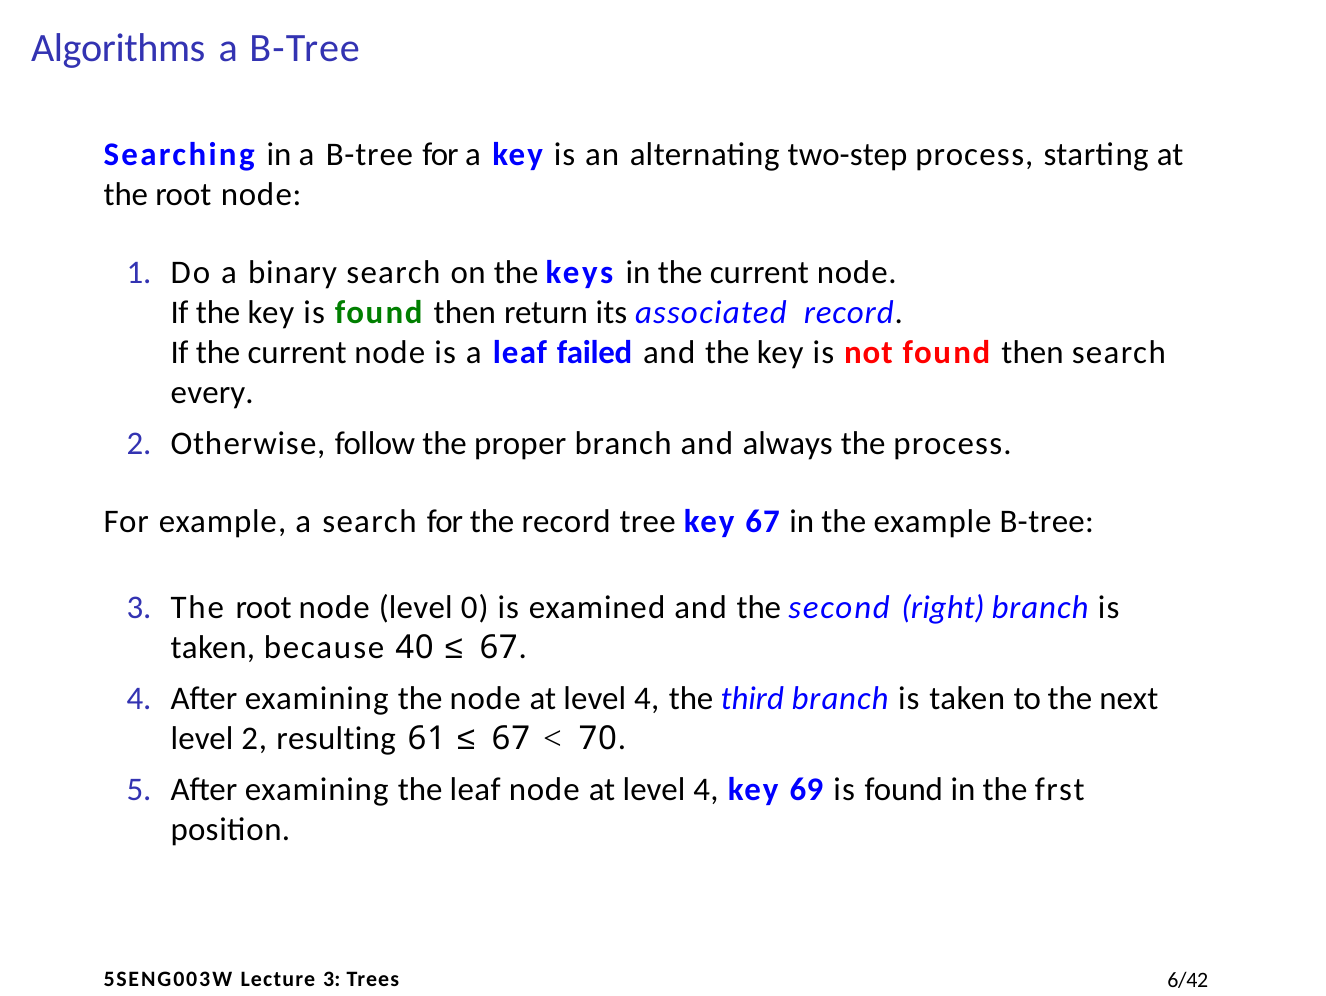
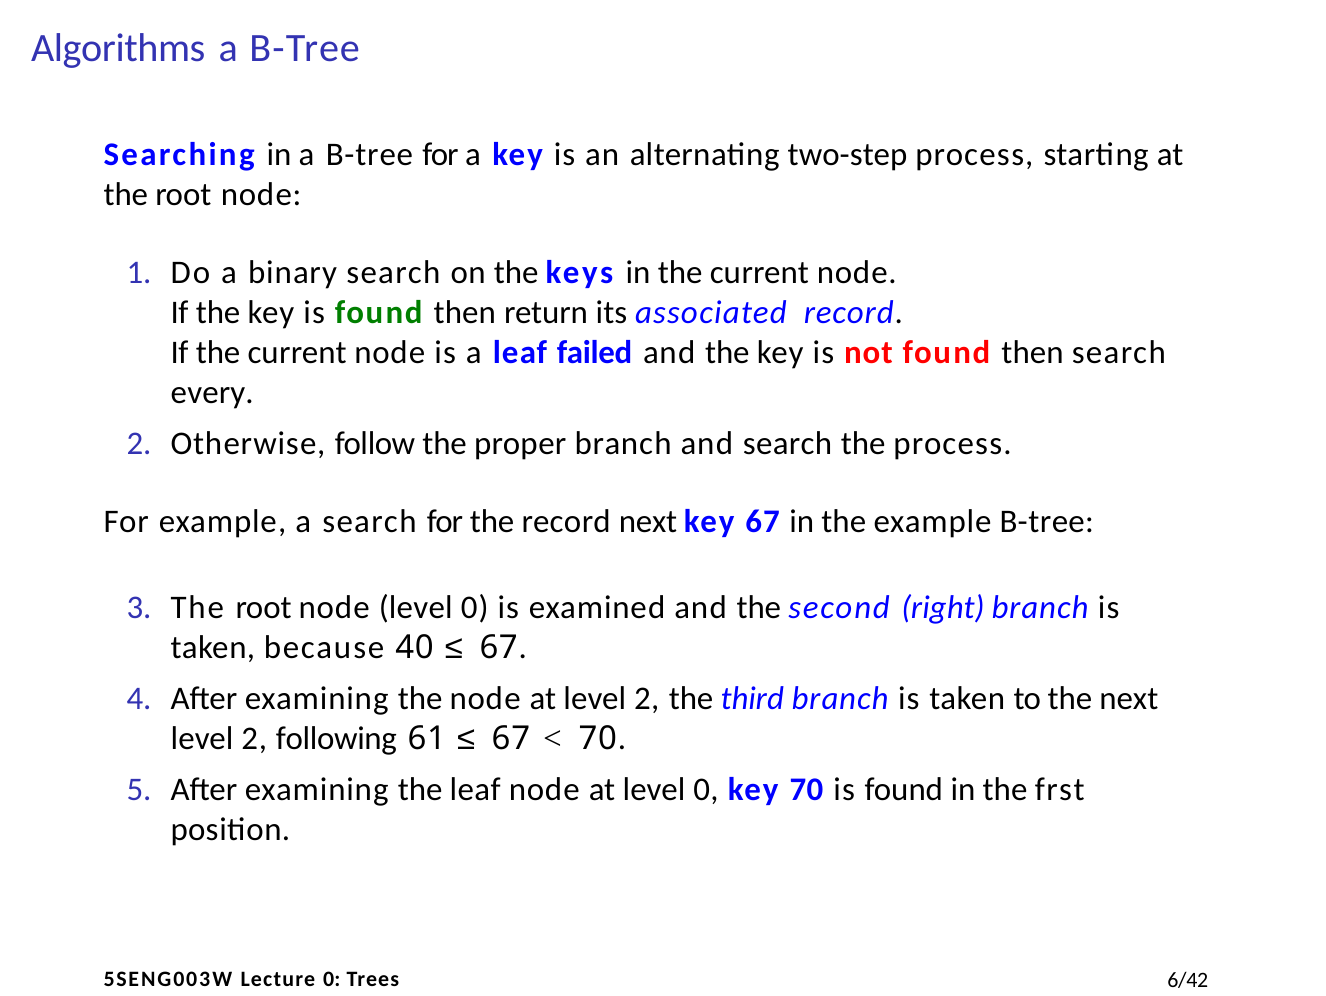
and always: always -> search
record tree: tree -> next
4 at (647, 698): 4 -> 2
resulting: resulting -> following
4 at (706, 789): 4 -> 0
key 69: 69 -> 70
Lecture 3: 3 -> 0
